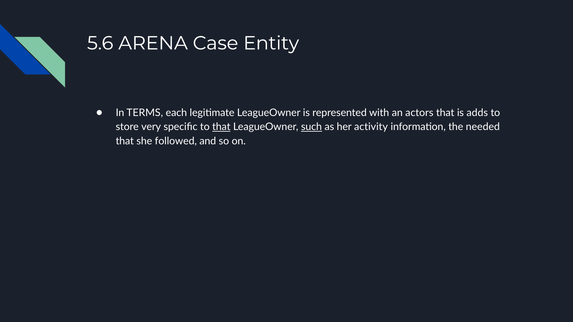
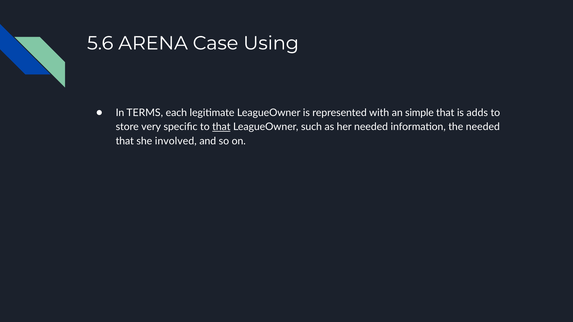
Entity: Entity -> Using
actors: actors -> simple
such underline: present -> none
her activity: activity -> needed
followed: followed -> involved
